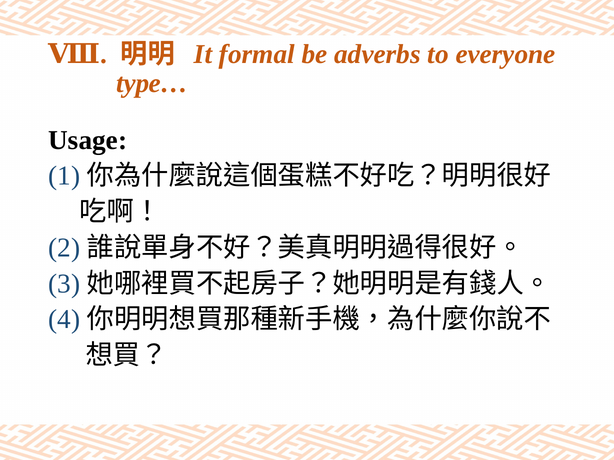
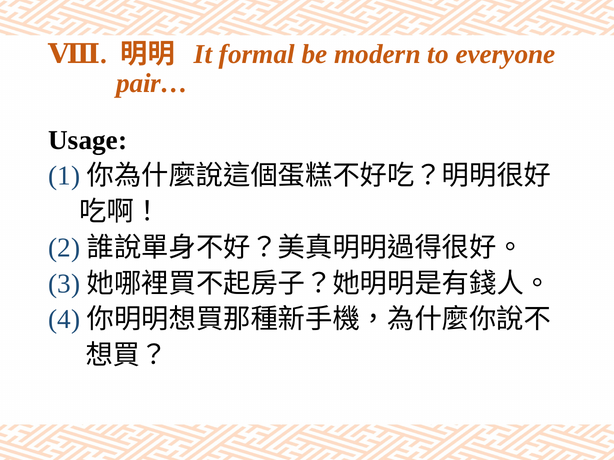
adverbs: adverbs -> modern
type…: type… -> pair…
